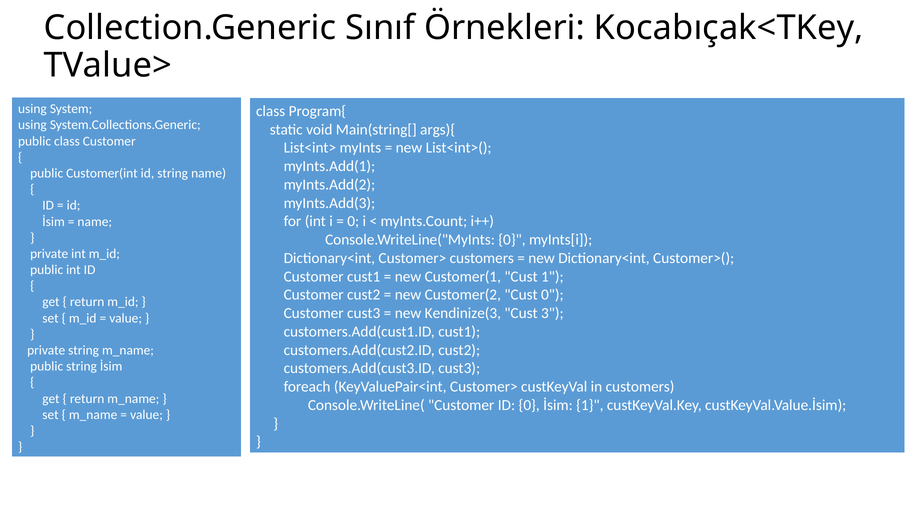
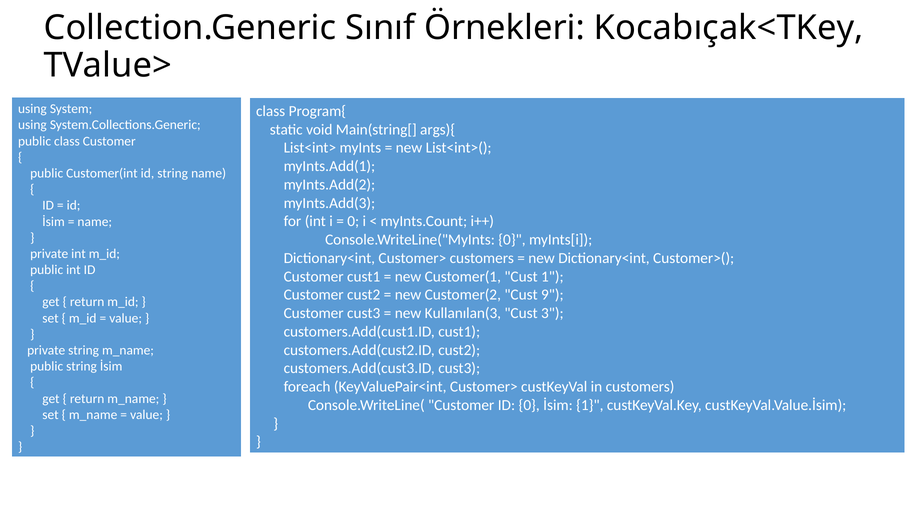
Cust 0: 0 -> 9
Kendinize(3: Kendinize(3 -> Kullanılan(3
